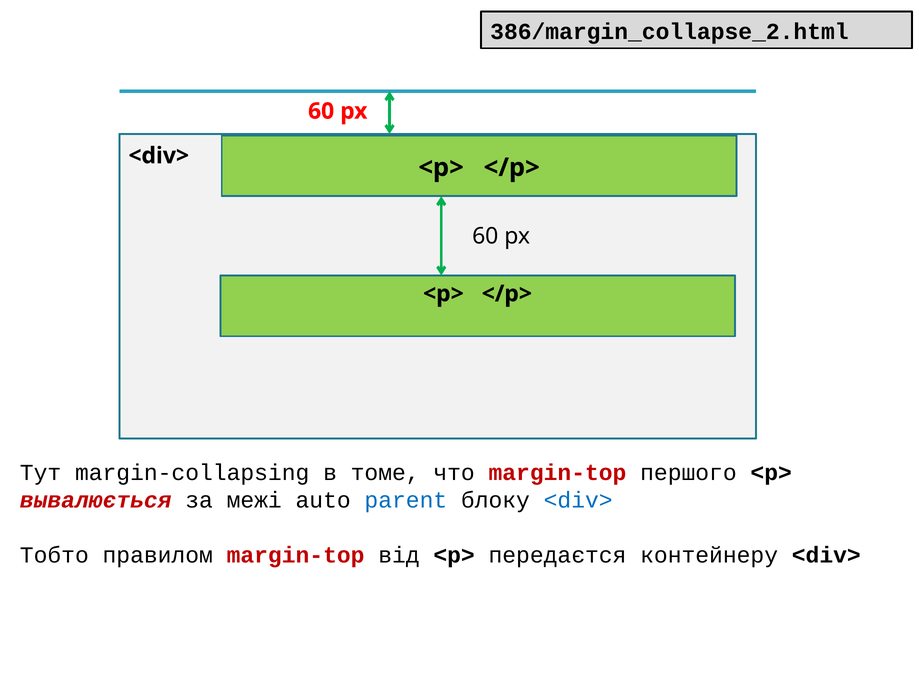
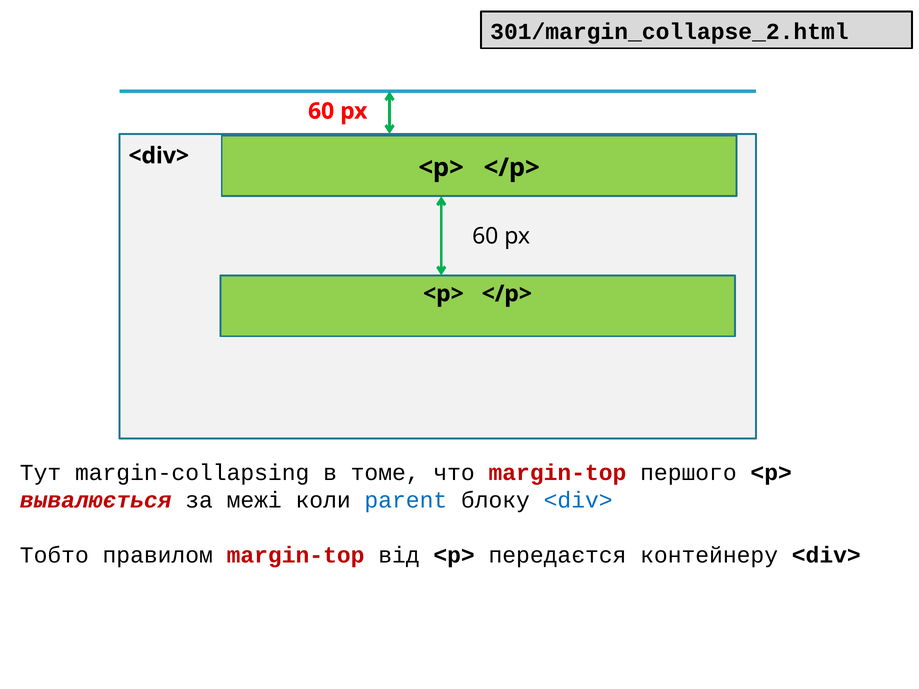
386/margin_collapse_2.html: 386/margin_collapse_2.html -> 301/margin_collapse_2.html
аuto: аuto -> коли
